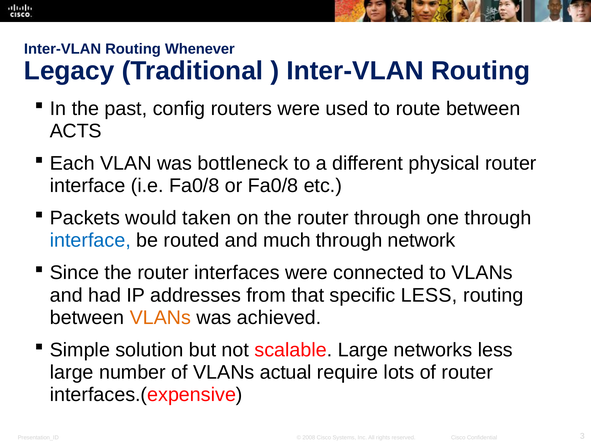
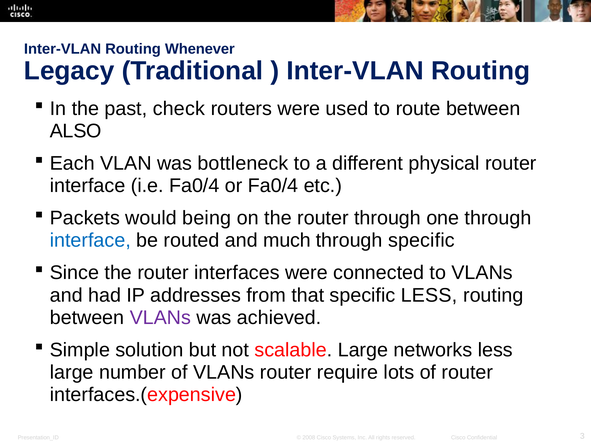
config: config -> check
ACTS: ACTS -> ALSO
i.e Fa0/8: Fa0/8 -> Fa0/4
or Fa0/8: Fa0/8 -> Fa0/4
taken: taken -> being
through network: network -> specific
VLANs at (160, 318) colour: orange -> purple
VLANs actual: actual -> router
